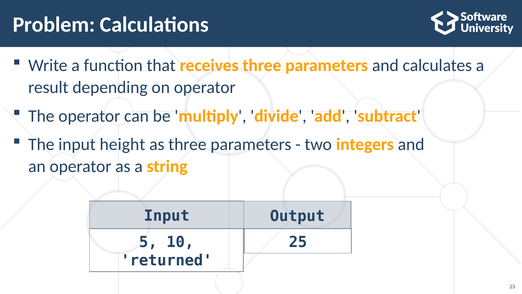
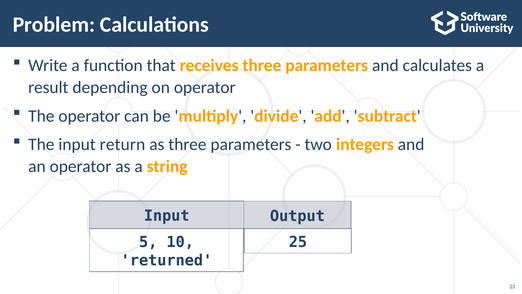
height: height -> return
